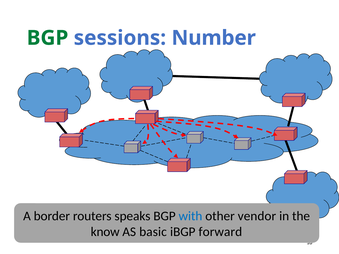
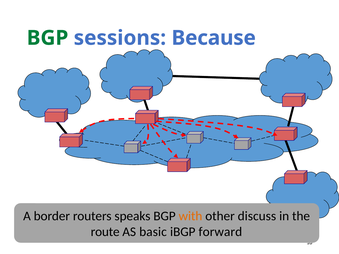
Number: Number -> Because
with colour: blue -> orange
vendor: vendor -> discuss
know: know -> route
